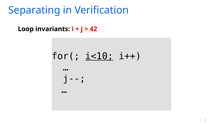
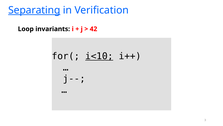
Separating underline: none -> present
